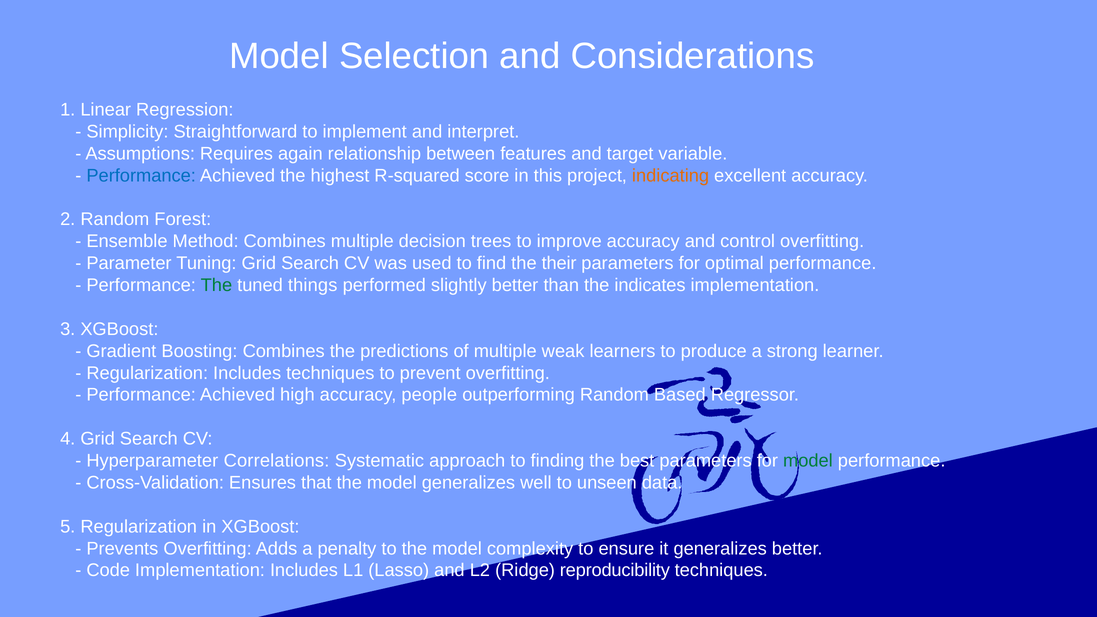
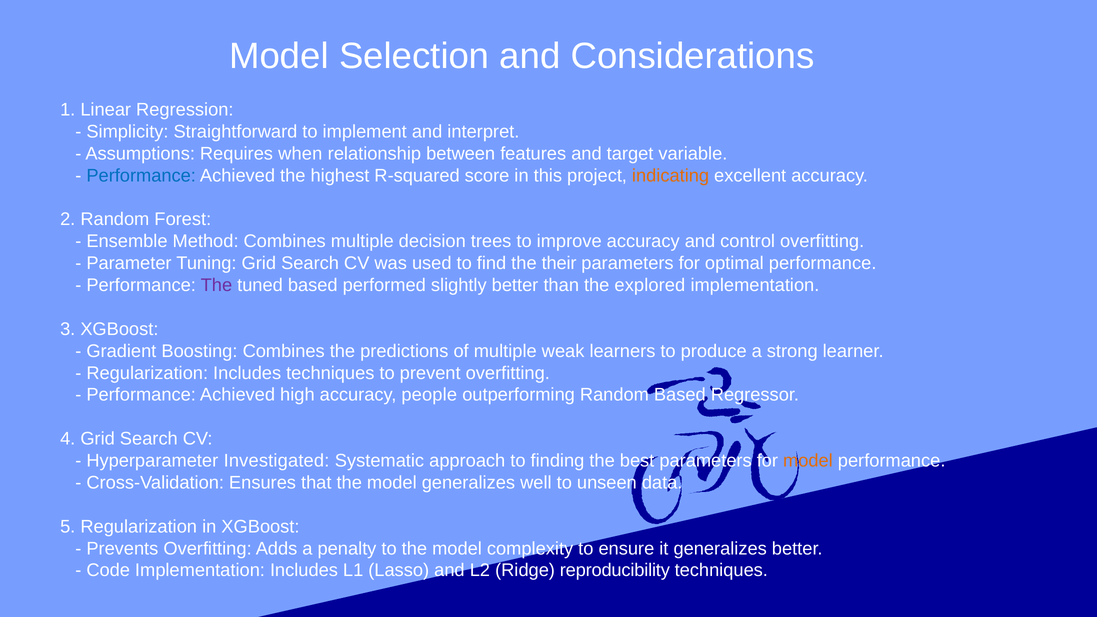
again: again -> when
The at (216, 285) colour: green -> purple
tuned things: things -> based
indicates: indicates -> explored
Correlations: Correlations -> Investigated
model at (808, 461) colour: green -> orange
